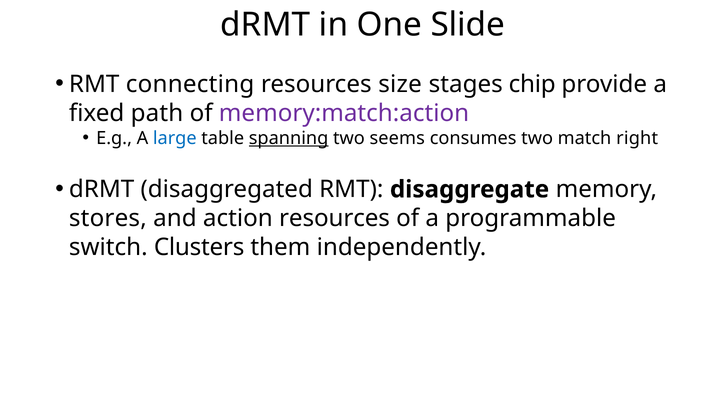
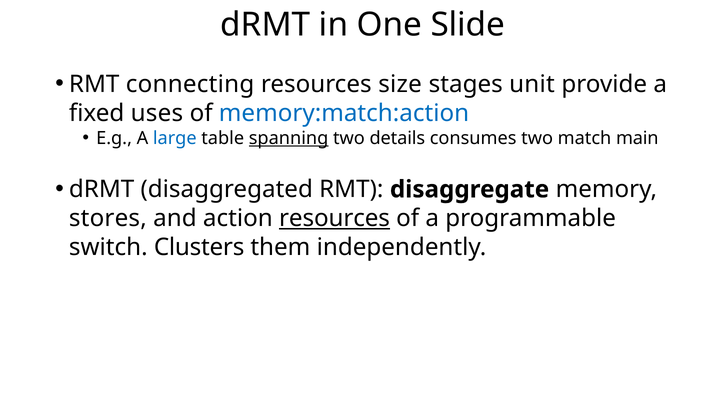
chip: chip -> unit
path: path -> uses
memory:match:action colour: purple -> blue
seems: seems -> details
right: right -> main
resources at (335, 219) underline: none -> present
